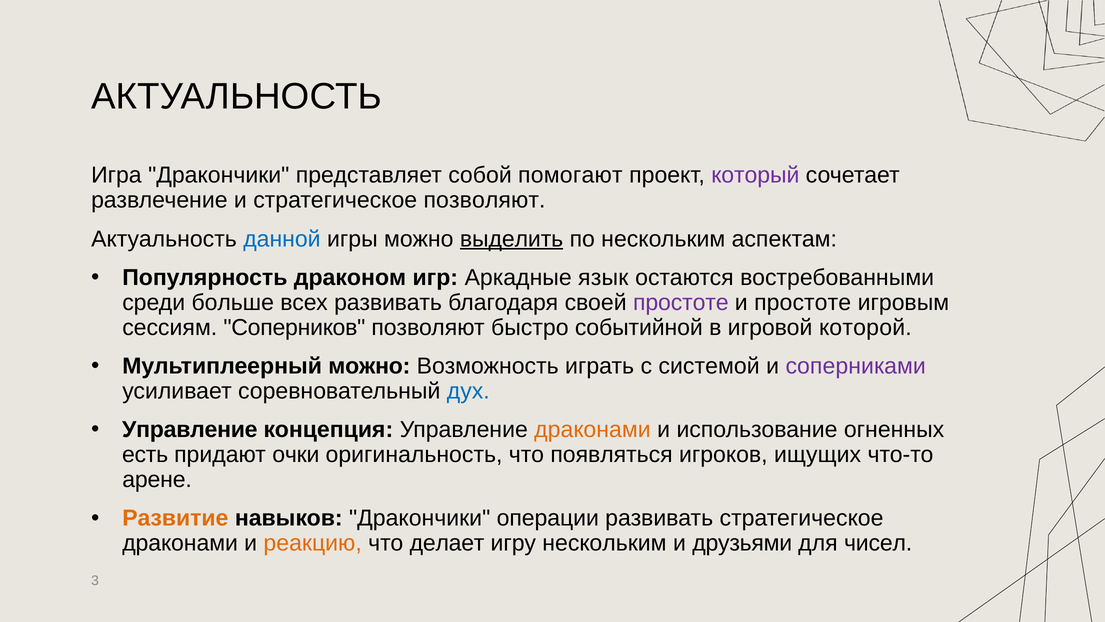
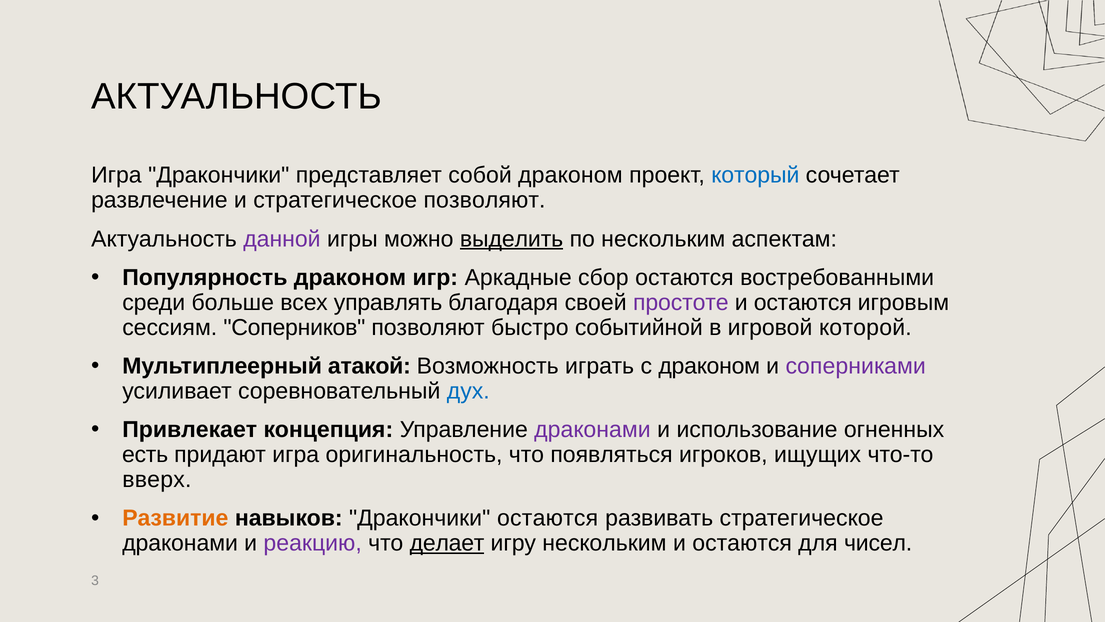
собой помогают: помогают -> драконом
который colour: purple -> blue
данной colour: blue -> purple
язык: язык -> сбор
всех развивать: развивать -> управлять
простоте at (803, 302): простоте -> остаются
Мультиплеерный можно: можно -> атакой
с системой: системой -> драконом
Управление at (190, 430): Управление -> Привлекает
драконами at (592, 430) colour: orange -> purple
придают очки: очки -> игра
арене: арене -> вверх
Дракончики операции: операции -> остаются
реакцию colour: orange -> purple
делает underline: none -> present
друзьями at (742, 543): друзьями -> остаются
